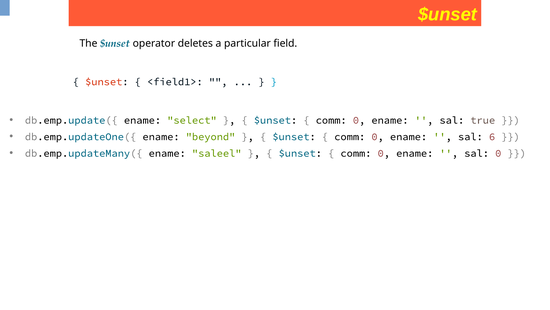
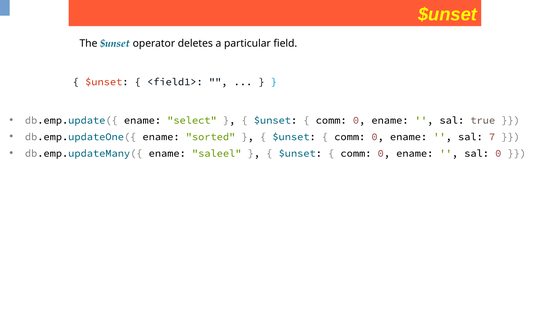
beyond: beyond -> sorted
6: 6 -> 7
